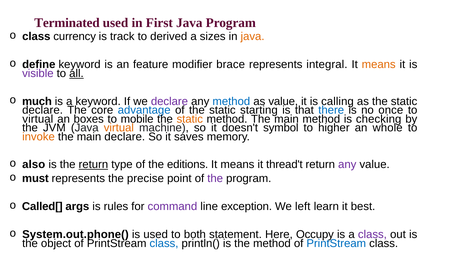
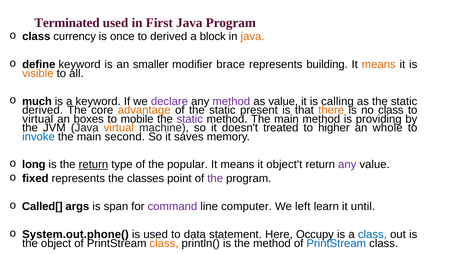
track: track -> once
sizes: sizes -> block
feature: feature -> smaller
integral: integral -> building
visible colour: purple -> orange
all underline: present -> none
method at (231, 101) colour: blue -> purple
declare at (43, 110): declare -> derived
advantage colour: blue -> orange
starting: starting -> present
there colour: blue -> orange
no once: once -> class
static at (190, 119) colour: orange -> purple
checking: checking -> providing
symbol: symbol -> treated
invoke colour: orange -> blue
main declare: declare -> second
also: also -> long
editions: editions -> popular
thread't: thread't -> object't
must: must -> fixed
precise: precise -> classes
rules: rules -> span
exception: exception -> computer
best: best -> until
both: both -> data
class at (372, 235) colour: purple -> blue
class at (164, 244) colour: blue -> orange
